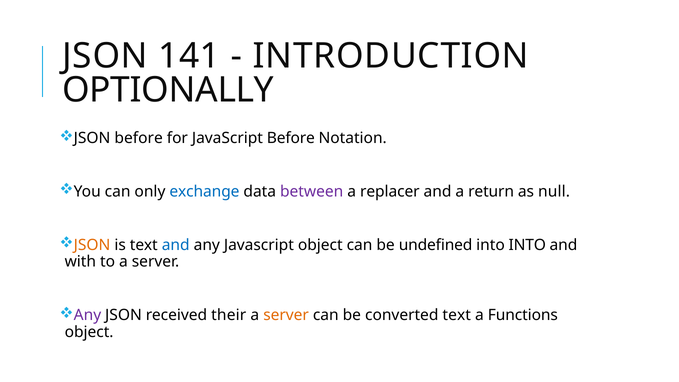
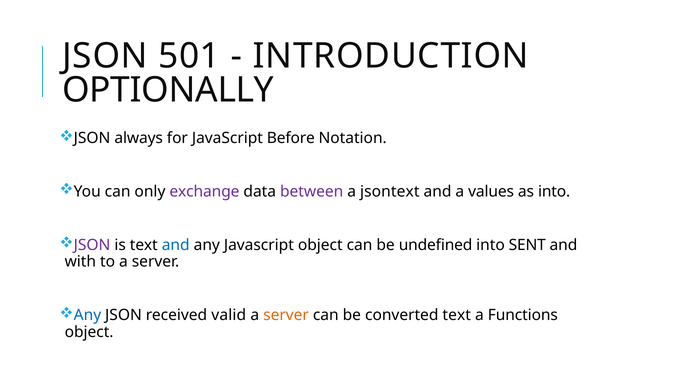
141: 141 -> 501
JSON before: before -> always
exchange colour: blue -> purple
replacer: replacer -> jsontext
return: return -> values
as null: null -> into
JSON at (92, 245) colour: orange -> purple
into INTO: INTO -> SENT
Any at (87, 315) colour: purple -> blue
their: their -> valid
